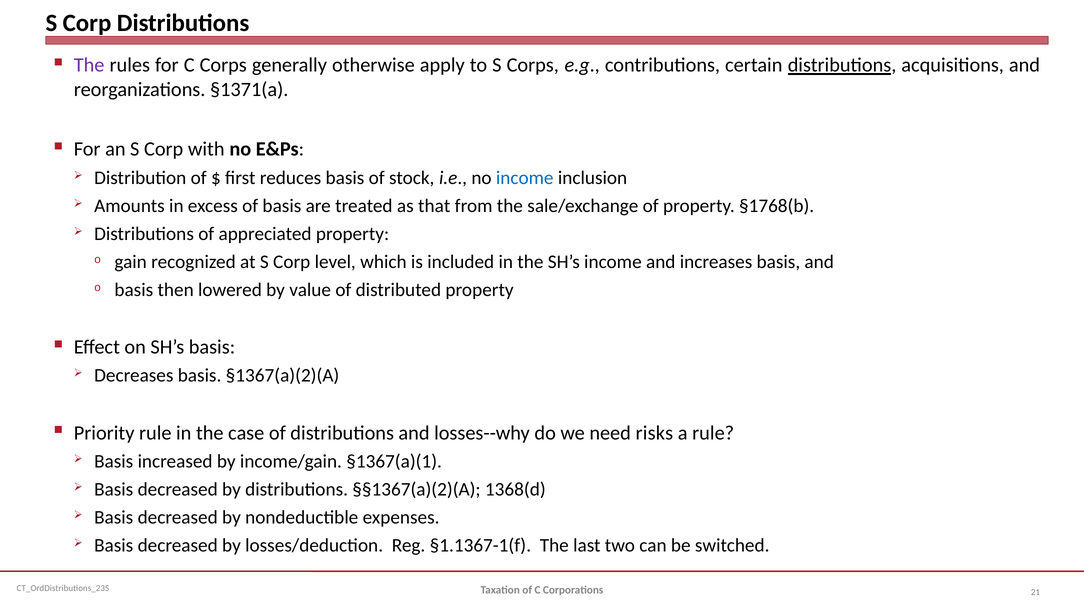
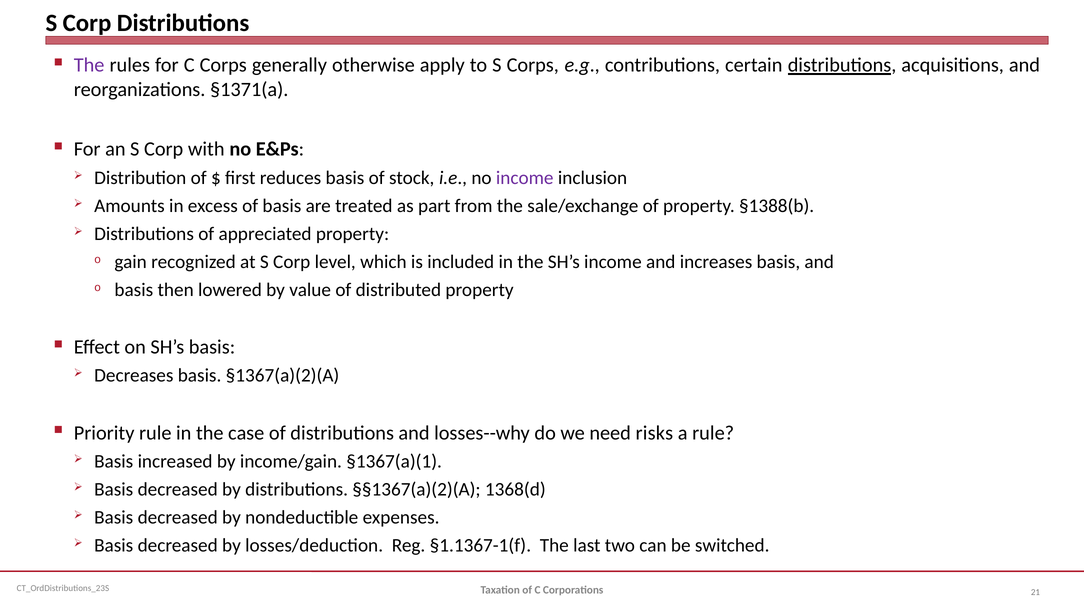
income at (525, 178) colour: blue -> purple
that: that -> part
§1768(b: §1768(b -> §1388(b
